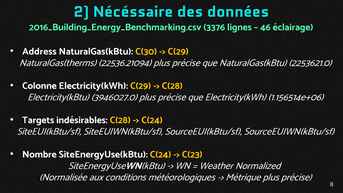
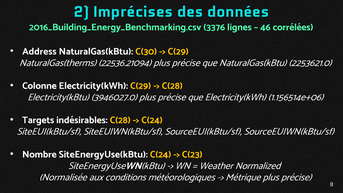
Nécéssaire: Nécéssaire -> Imprécises
éclairage: éclairage -> corrélées
